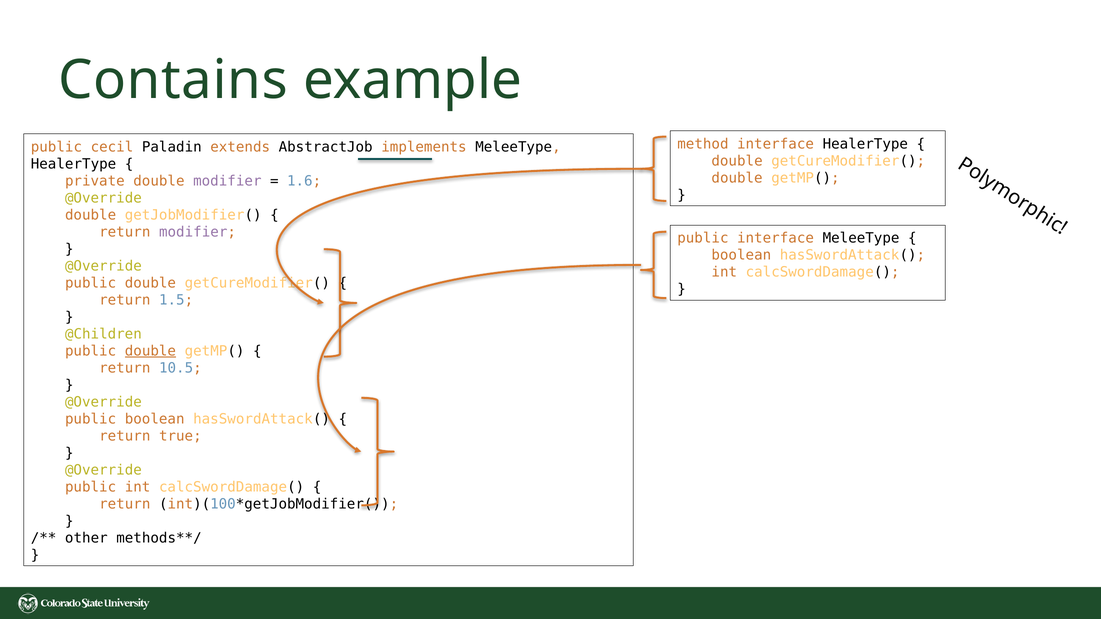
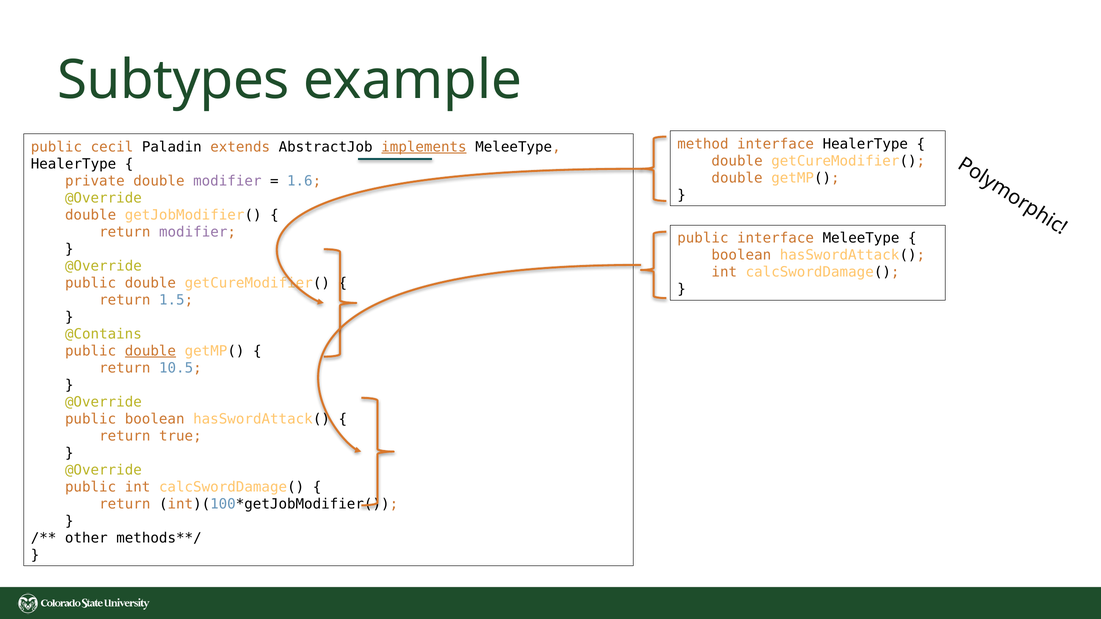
Contains: Contains -> Subtypes
implements underline: none -> present
@Children: @Children -> @Contains
